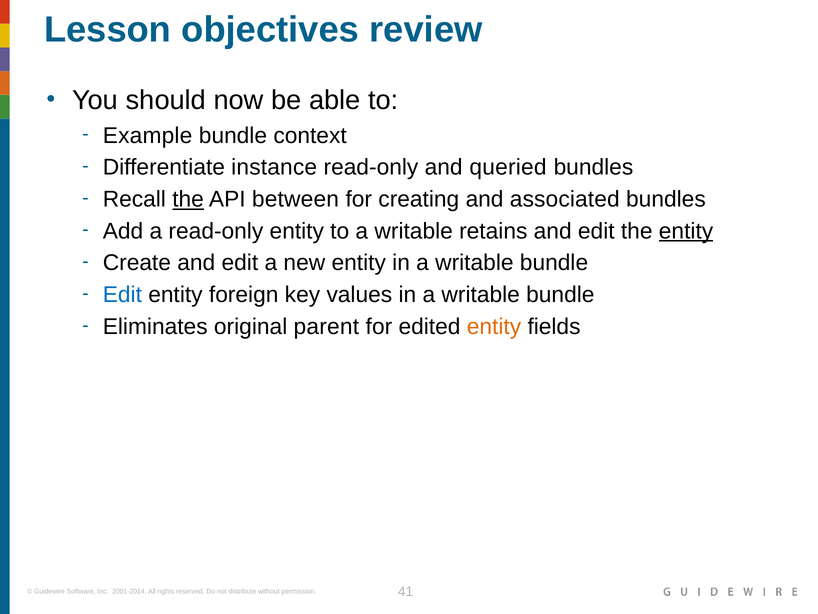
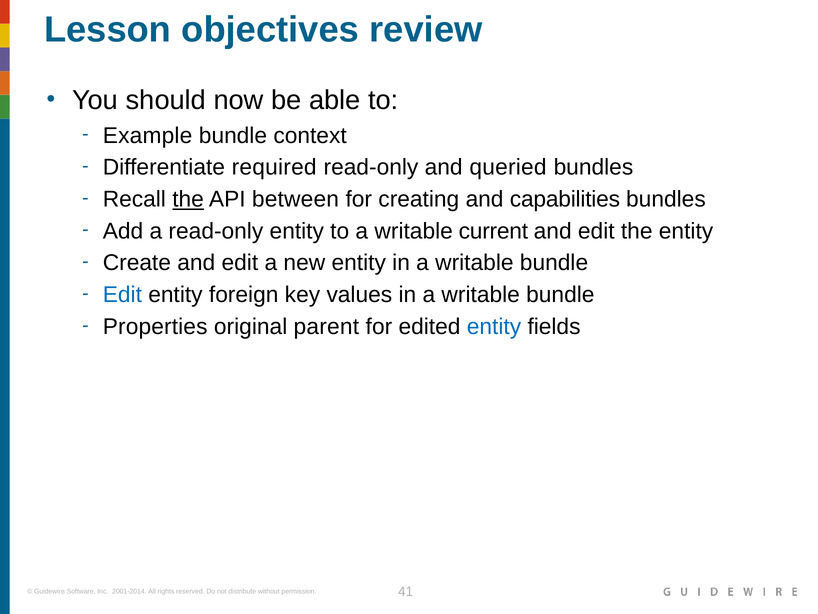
instance: instance -> required
associated: associated -> capabilities
retains: retains -> current
entity at (686, 231) underline: present -> none
Eliminates: Eliminates -> Properties
entity at (494, 326) colour: orange -> blue
